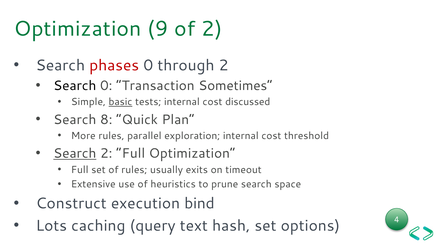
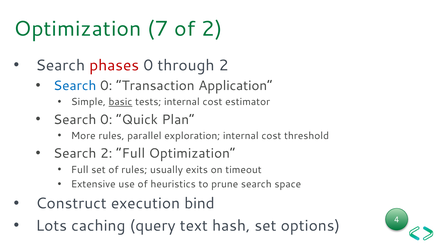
9: 9 -> 7
Search at (75, 86) colour: black -> blue
Sometimes: Sometimes -> Application
discussed: discussed -> estimator
8 at (106, 120): 8 -> 0
Search at (75, 154) underline: present -> none
